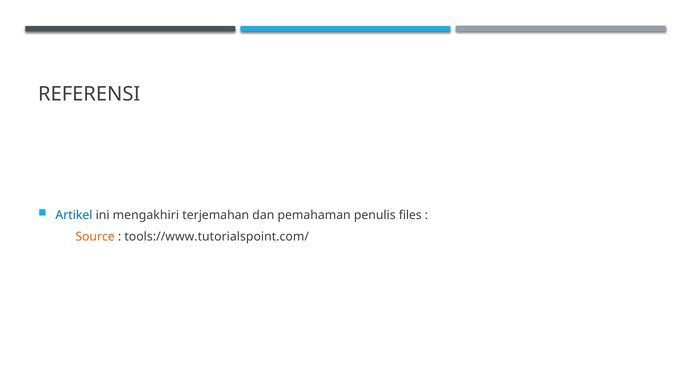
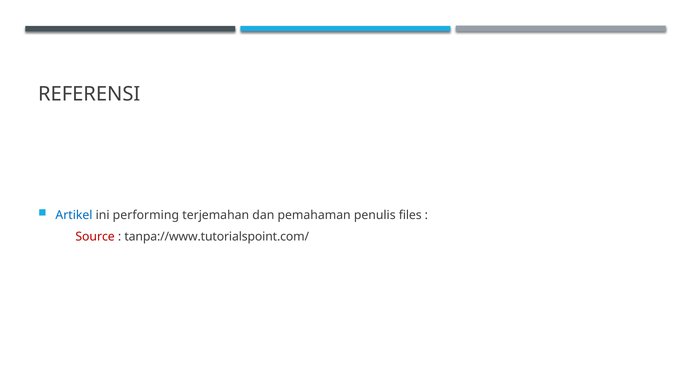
mengakhiri: mengakhiri -> performing
Source colour: orange -> red
tools://www.tutorialspoint.com/: tools://www.tutorialspoint.com/ -> tanpa://www.tutorialspoint.com/
